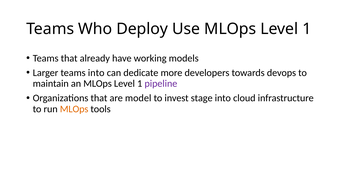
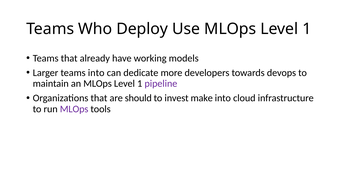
model: model -> should
stage: stage -> make
MLOps at (74, 109) colour: orange -> purple
